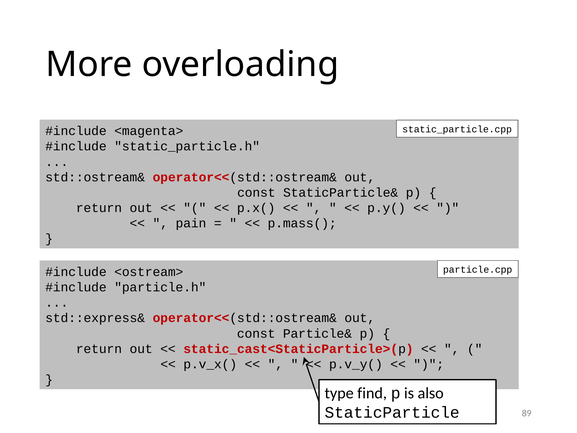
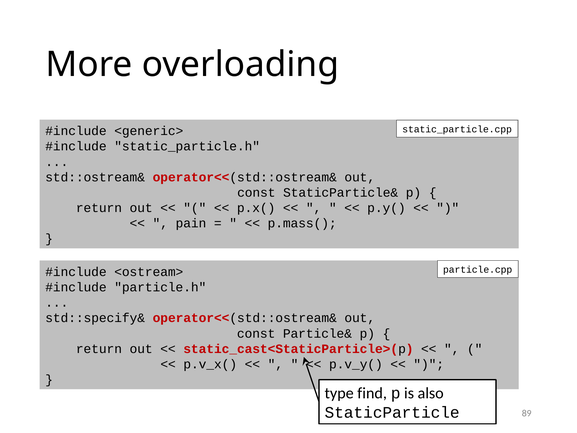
<magenta>: <magenta> -> <generic>
std::express&: std::express& -> std::specify&
